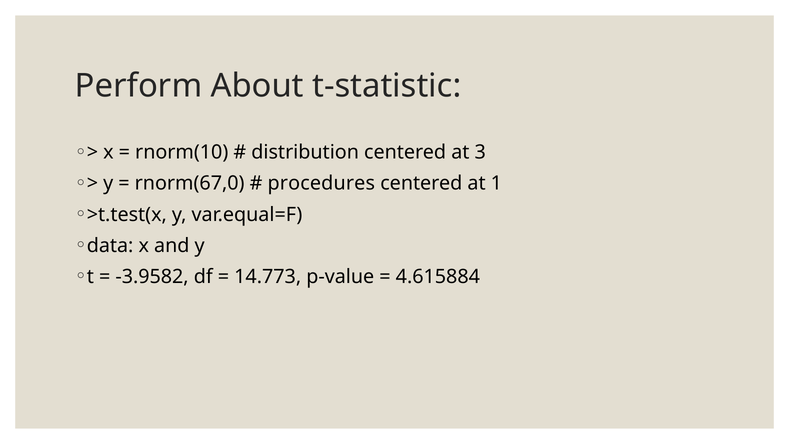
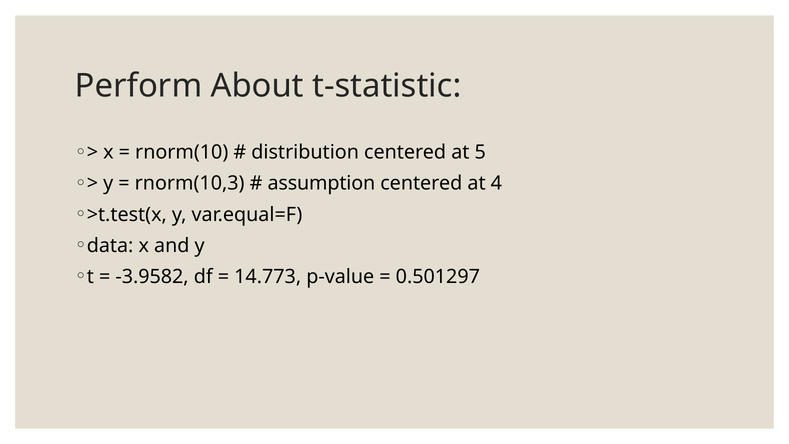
3: 3 -> 5
rnorm(67,0: rnorm(67,0 -> rnorm(10,3
procedures: procedures -> assumption
1: 1 -> 4
4.615884: 4.615884 -> 0.501297
